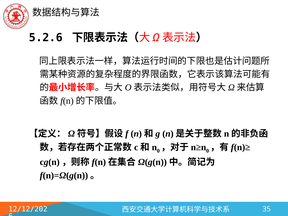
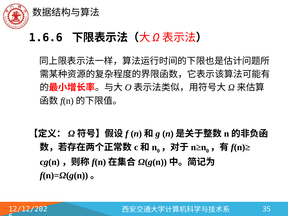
5.2.6: 5.2.6 -> 1.6.6
